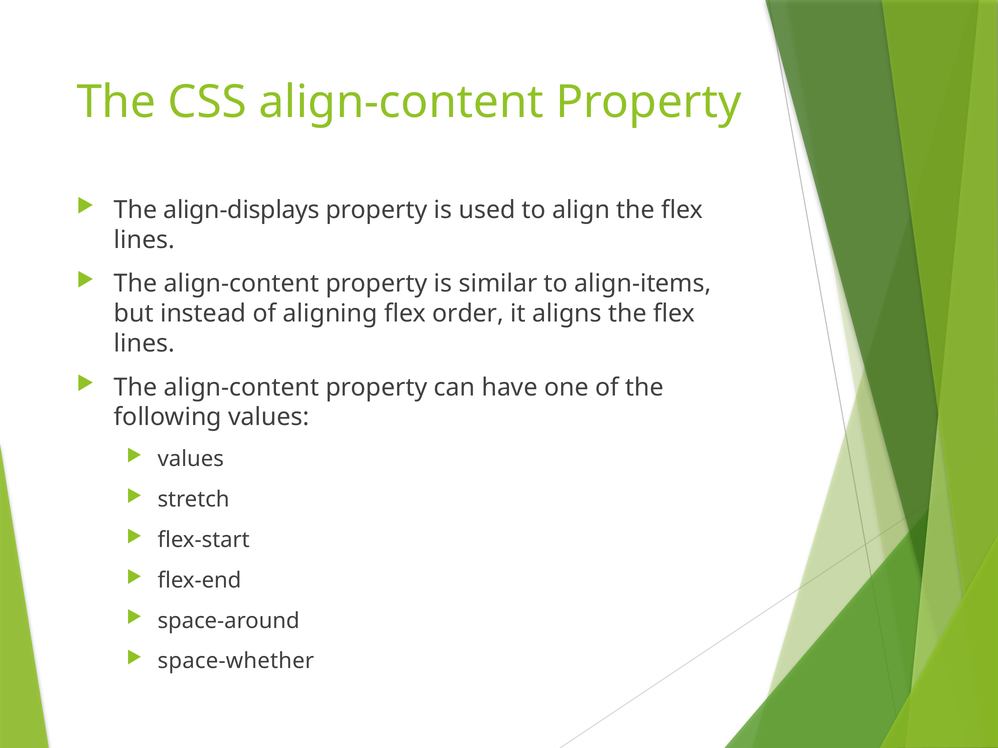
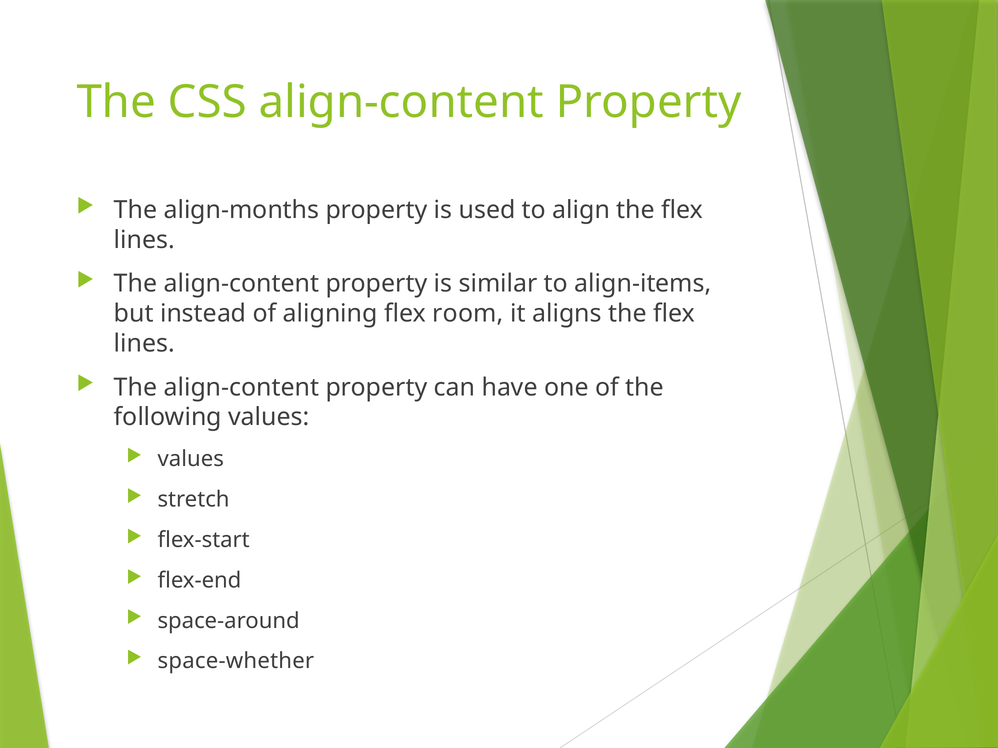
align-displays: align-displays -> align-months
order: order -> room
